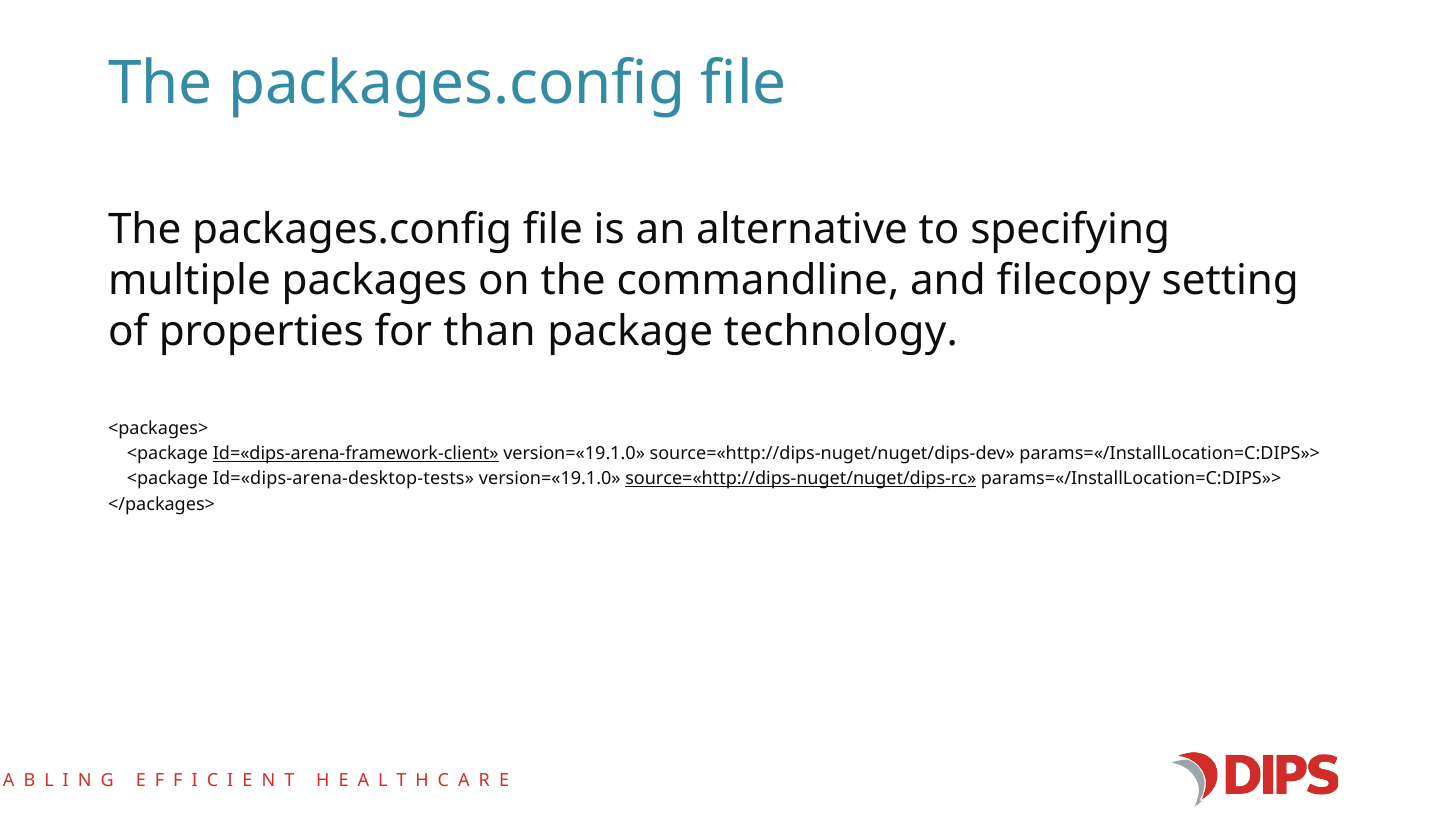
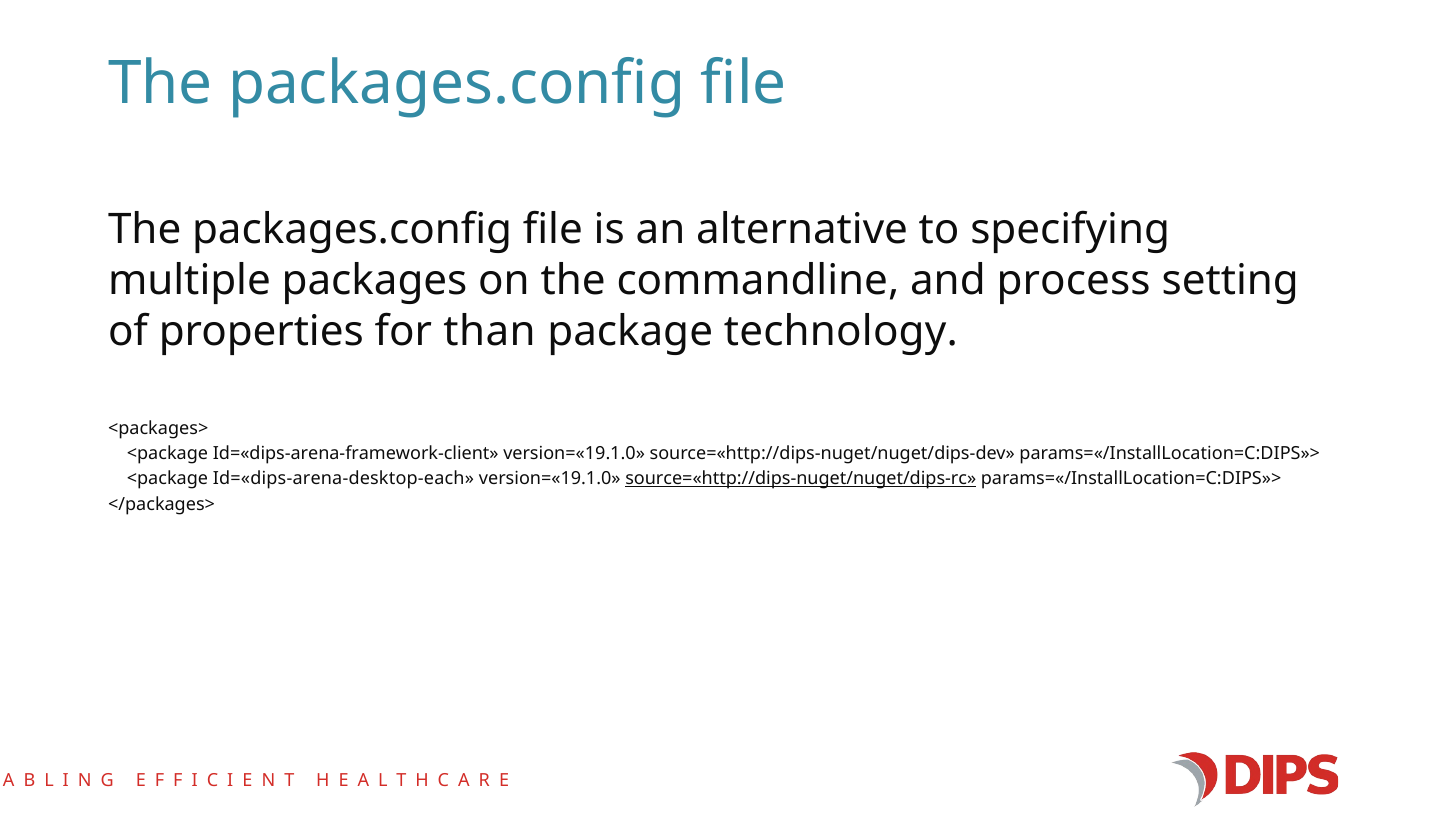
filecopy: filecopy -> process
Id=«dips-arena-framework-client underline: present -> none
Id=«dips-arena-desktop-tests: Id=«dips-arena-desktop-tests -> Id=«dips-arena-desktop-each
